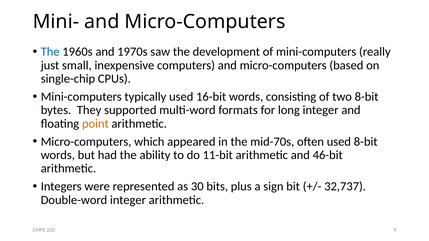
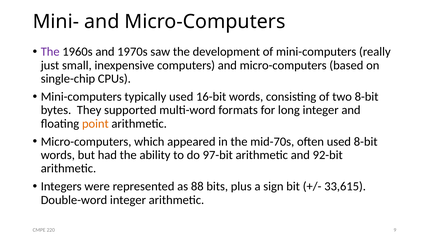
The at (50, 52) colour: blue -> purple
11-bit: 11-bit -> 97-bit
46-bit: 46-bit -> 92-bit
30: 30 -> 88
32,737: 32,737 -> 33,615
